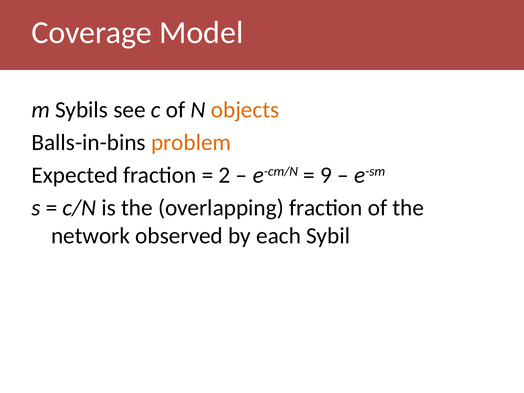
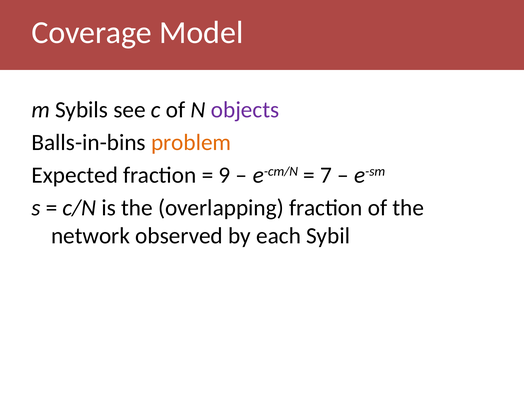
objects colour: orange -> purple
2: 2 -> 9
9: 9 -> 7
